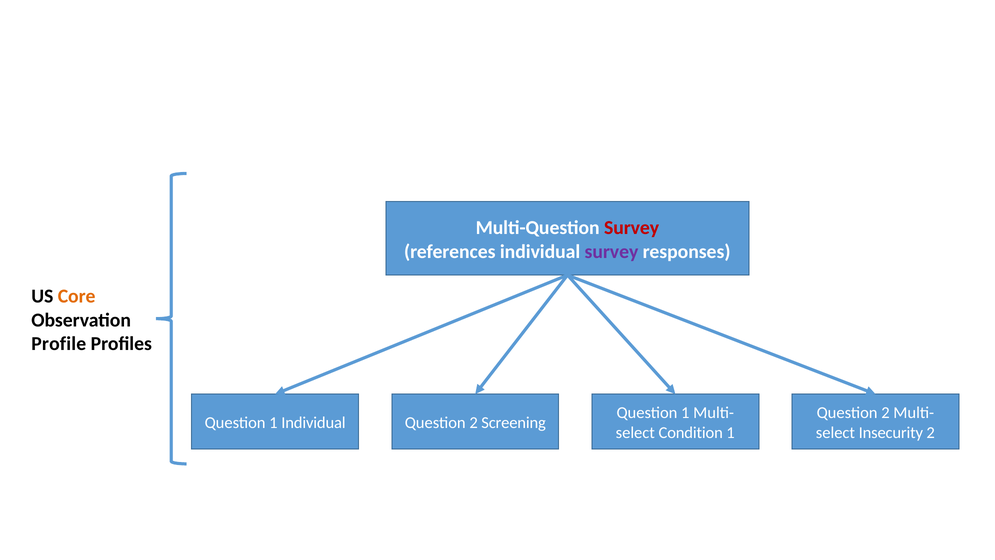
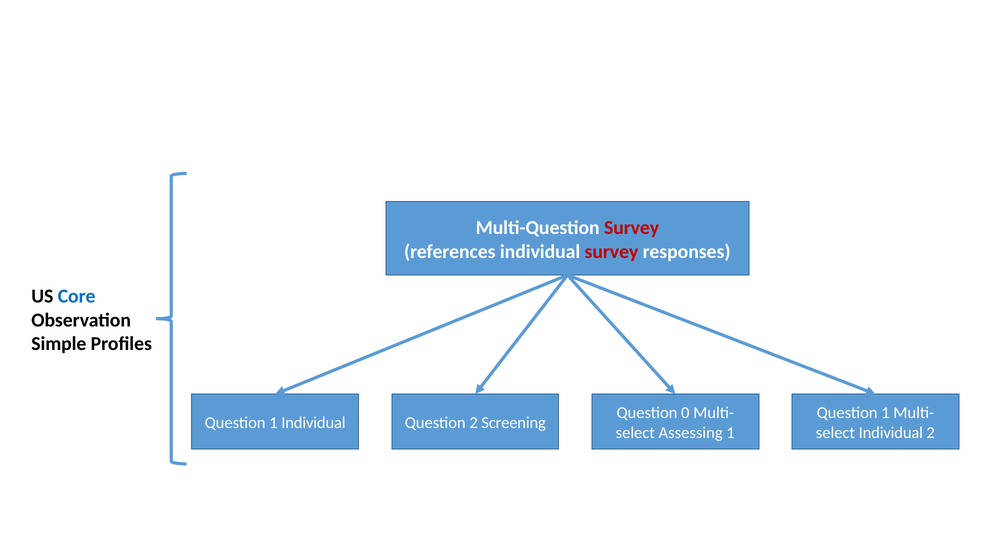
survey at (611, 251) colour: purple -> red
Core colour: orange -> blue
Profile: Profile -> Simple
1 at (685, 413): 1 -> 0
2 at (885, 413): 2 -> 1
Condition: Condition -> Assessing
Insecurity at (891, 432): Insecurity -> Individual
